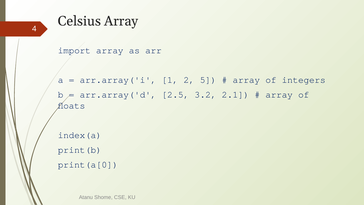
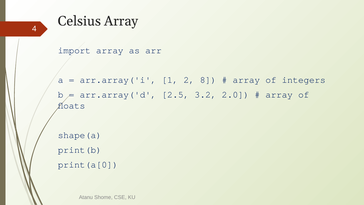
5: 5 -> 8
2.1: 2.1 -> 2.0
index(a: index(a -> shape(a
